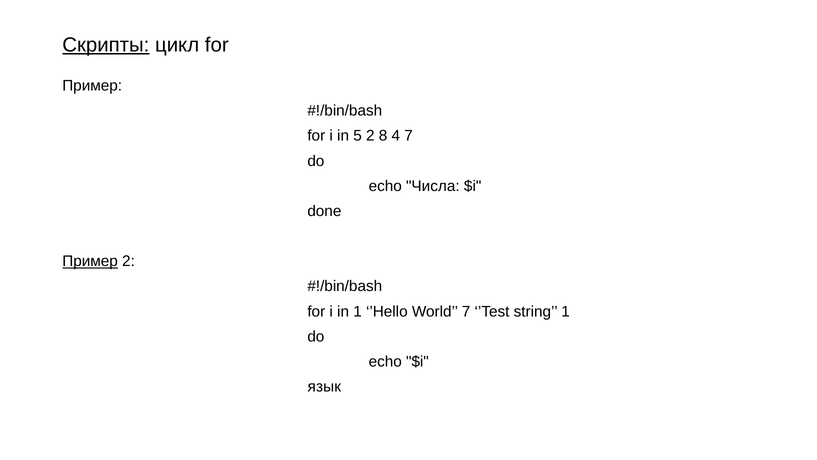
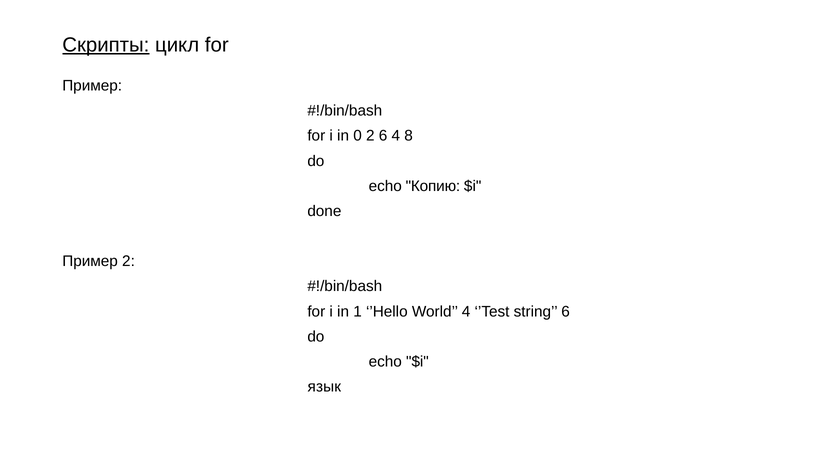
5: 5 -> 0
2 8: 8 -> 6
4 7: 7 -> 8
Числа: Числа -> Копию
Пример at (90, 261) underline: present -> none
World 7: 7 -> 4
string 1: 1 -> 6
